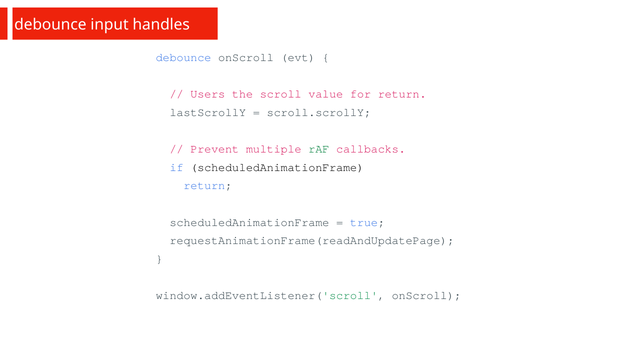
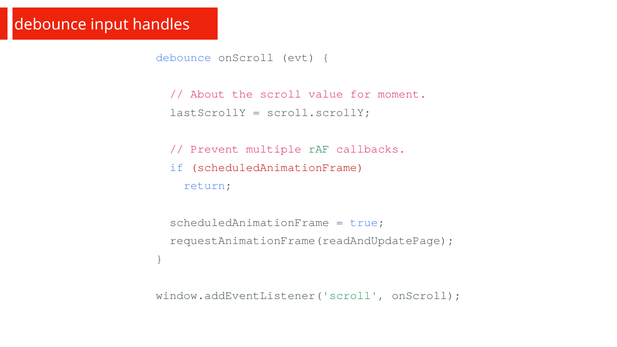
Users: Users -> About
for return: return -> moment
scheduledAnimationFrame at (277, 167) colour: black -> red
